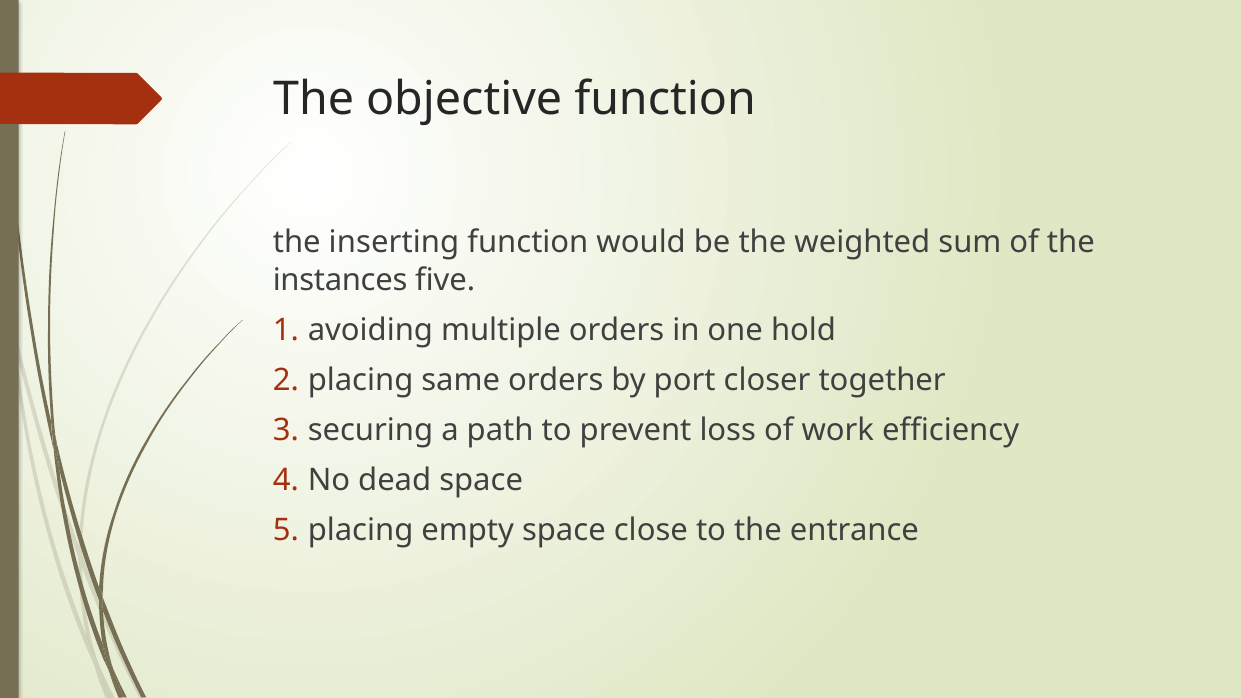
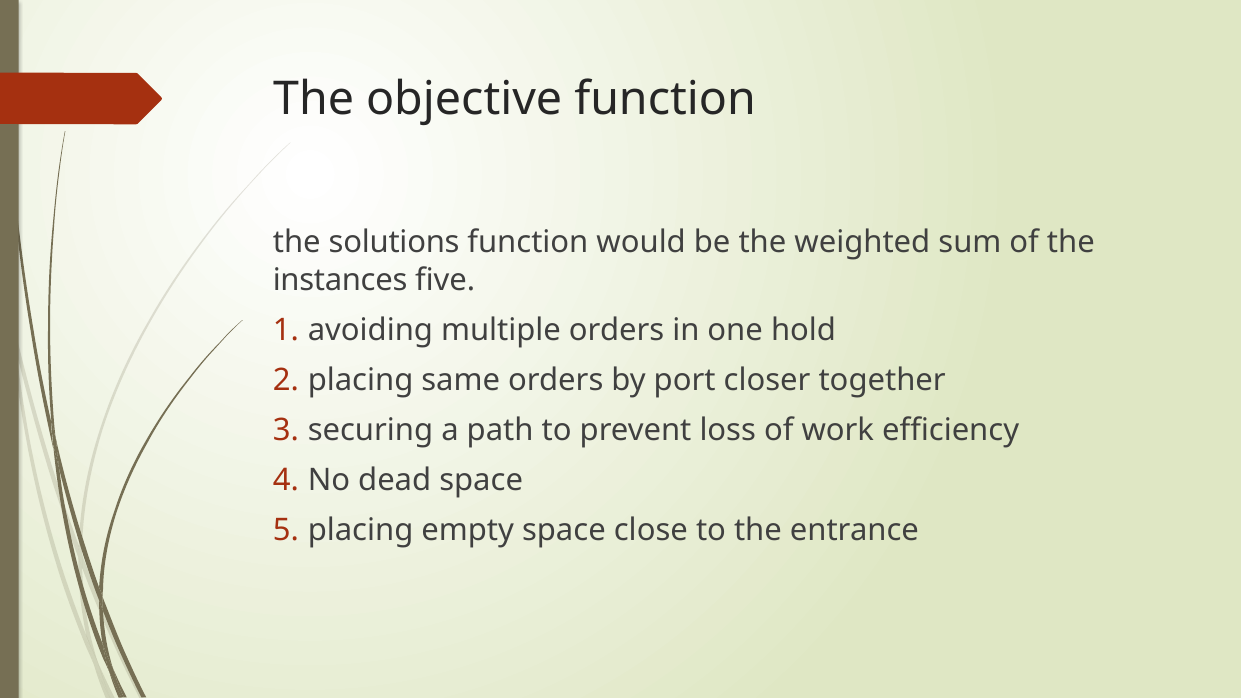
inserting: inserting -> solutions
